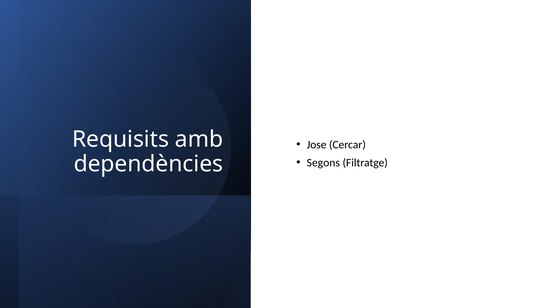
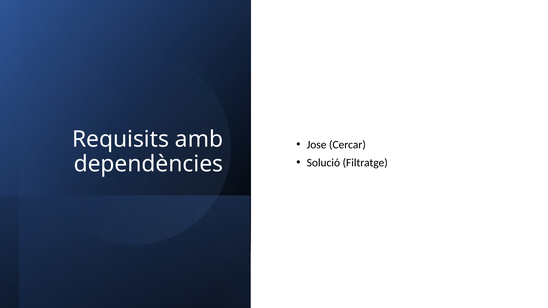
Segons: Segons -> Solució
